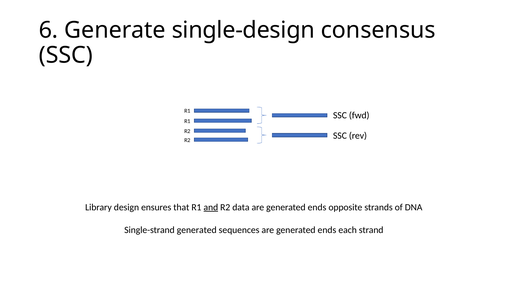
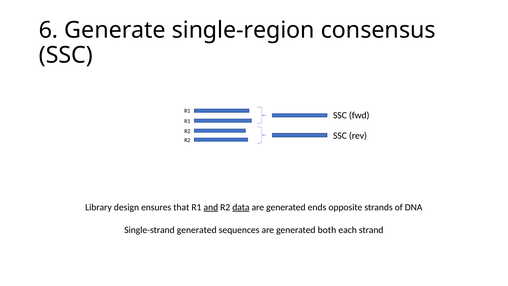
single-design: single-design -> single-region
data underline: none -> present
sequences are generated ends: ends -> both
